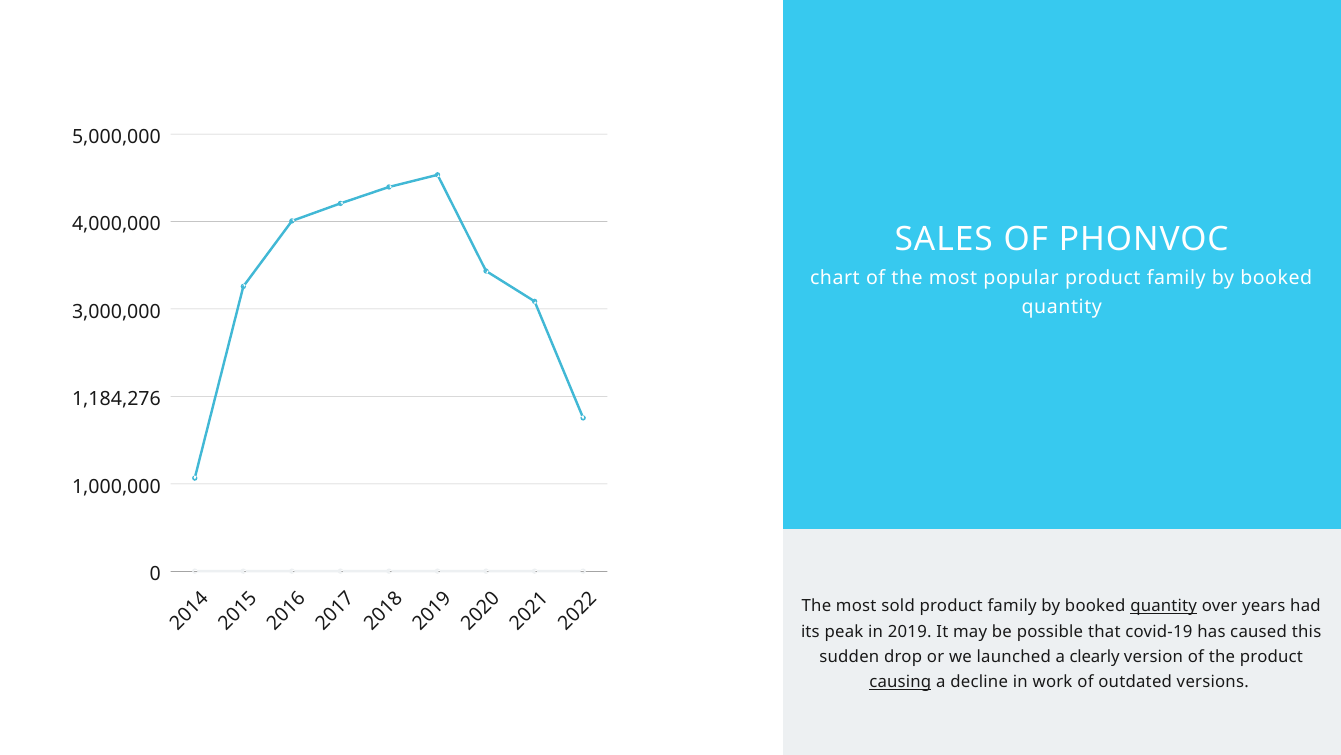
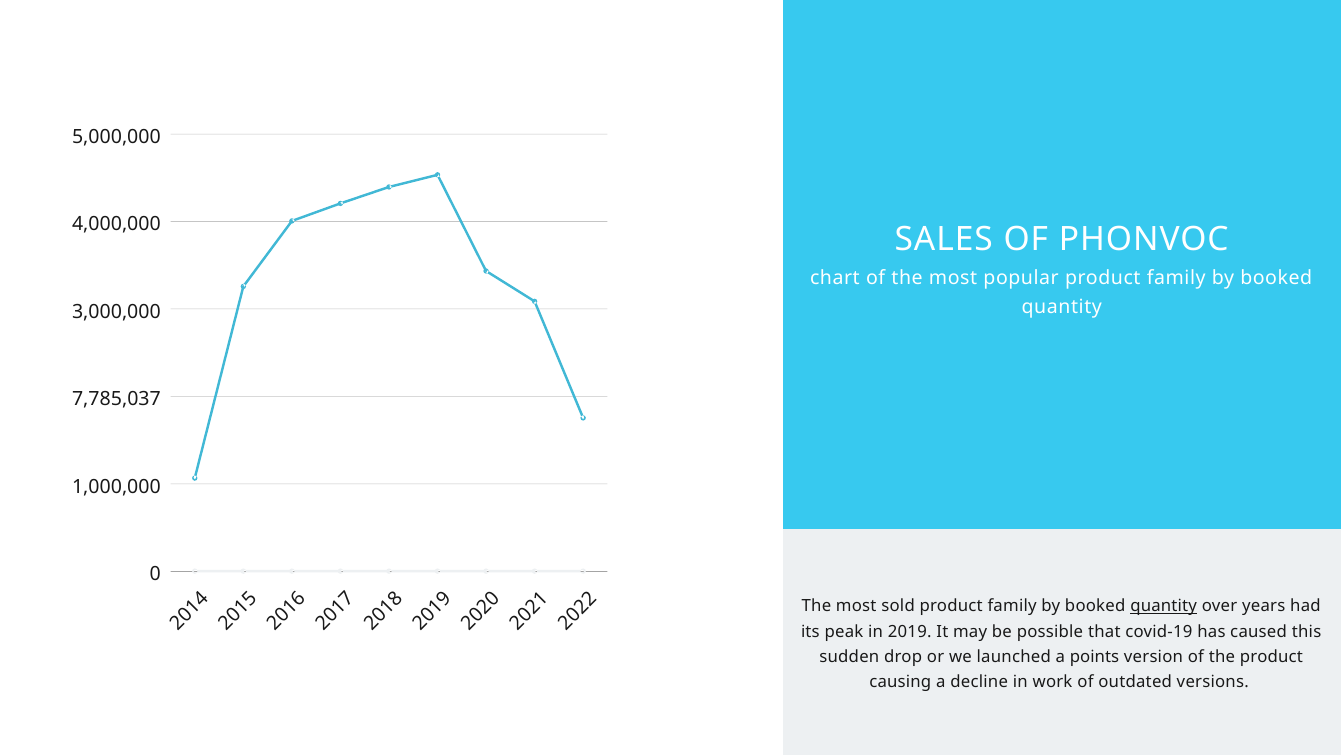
1,184,276: 1,184,276 -> 7,785,037
clearly: clearly -> points
causing underline: present -> none
